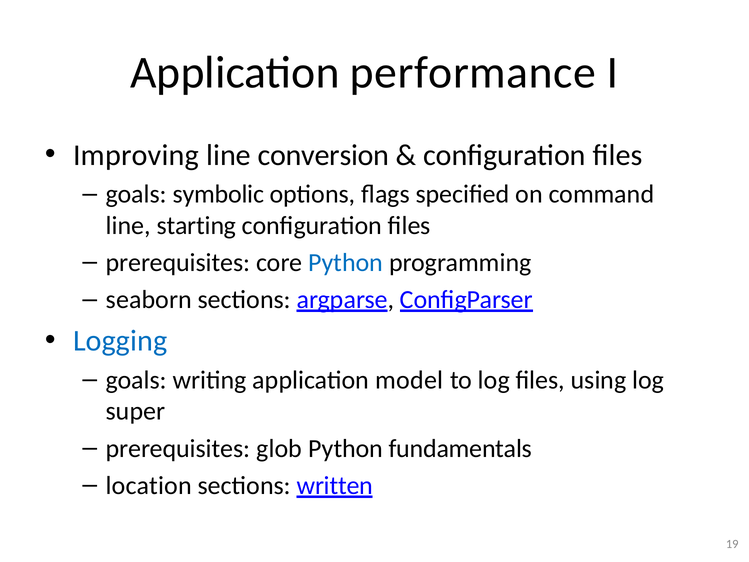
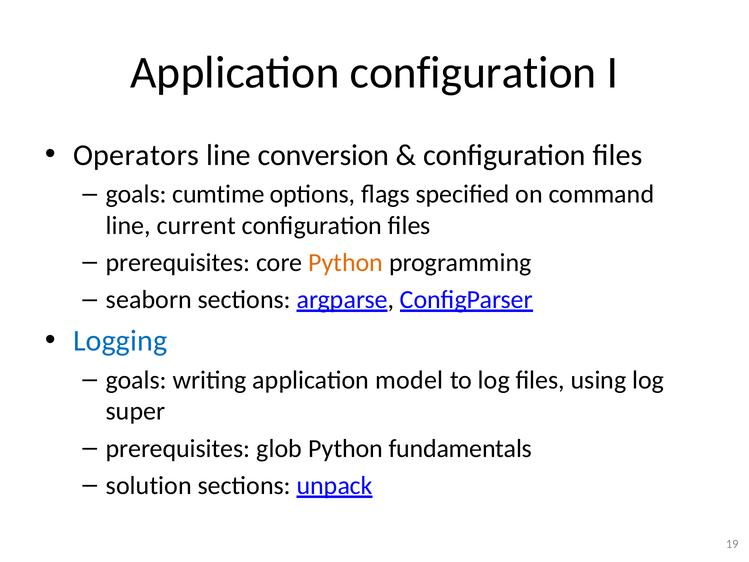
Application performance: performance -> configuration
Improving: Improving -> Operators
symbolic: symbolic -> cumtime
starting: starting -> current
Python at (346, 263) colour: blue -> orange
location: location -> solution
written: written -> unpack
